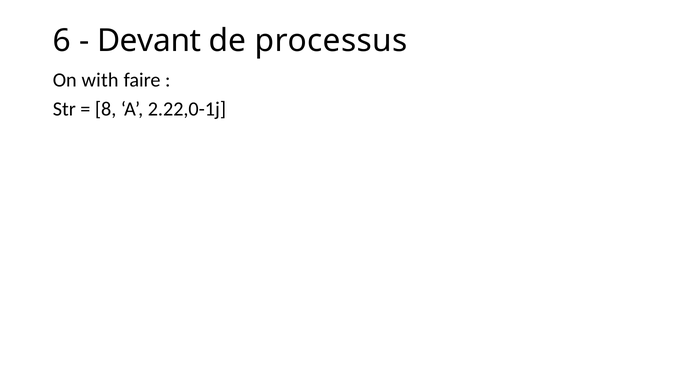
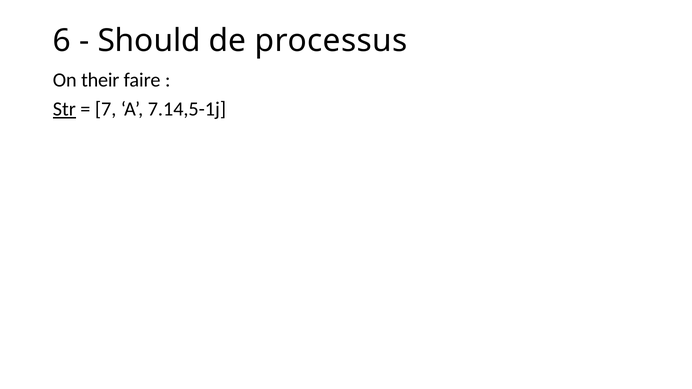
Devant: Devant -> Should
with: with -> their
Str underline: none -> present
8: 8 -> 7
2.22,0-1j: 2.22,0-1j -> 7.14,5-1j
